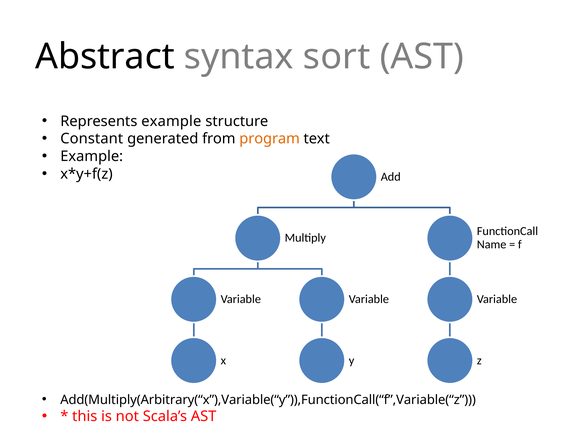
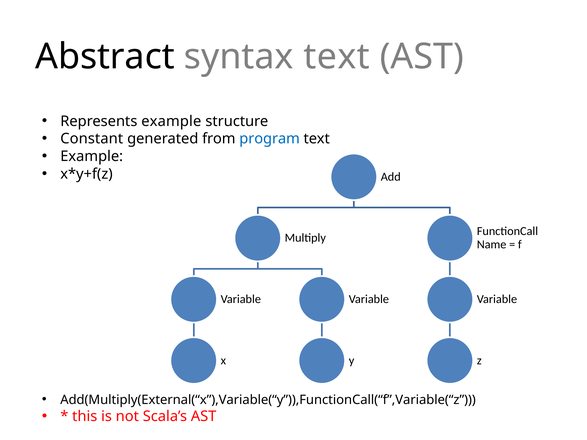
syntax sort: sort -> text
program colour: orange -> blue
Add(Multiply(Arbitrary(“x”),Variable(“y”)),FunctionCall(“f”,Variable(“z: Add(Multiply(Arbitrary(“x”),Variable(“y”)),FunctionCall(“f”,Variable(“z -> Add(Multiply(External(“x”),Variable(“y”)),FunctionCall(“f”,Variable(“z
